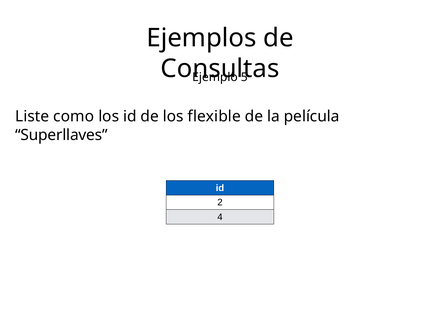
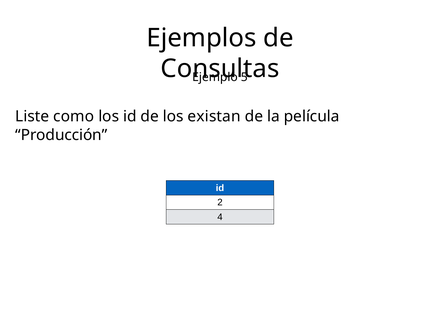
flexible: flexible -> existan
Superllaves: Superllaves -> Producción
